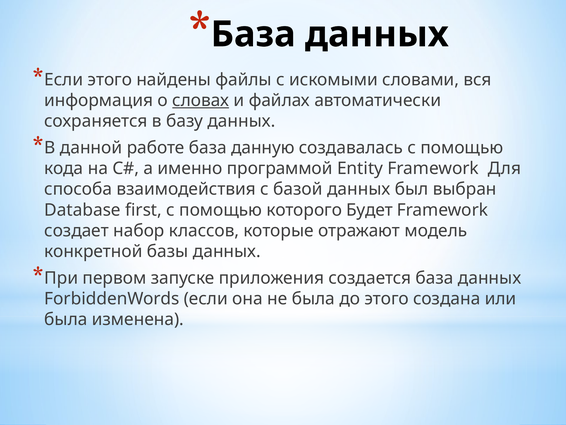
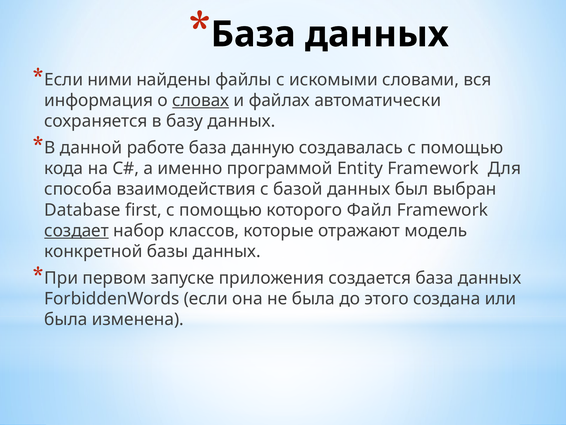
Если этого: этого -> ними
Будет: Будет -> Файл
создает underline: none -> present
